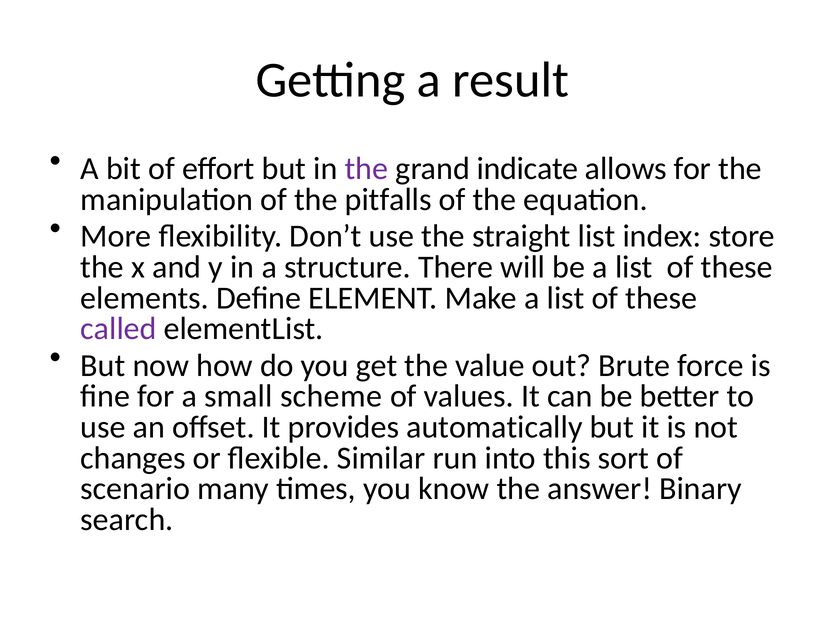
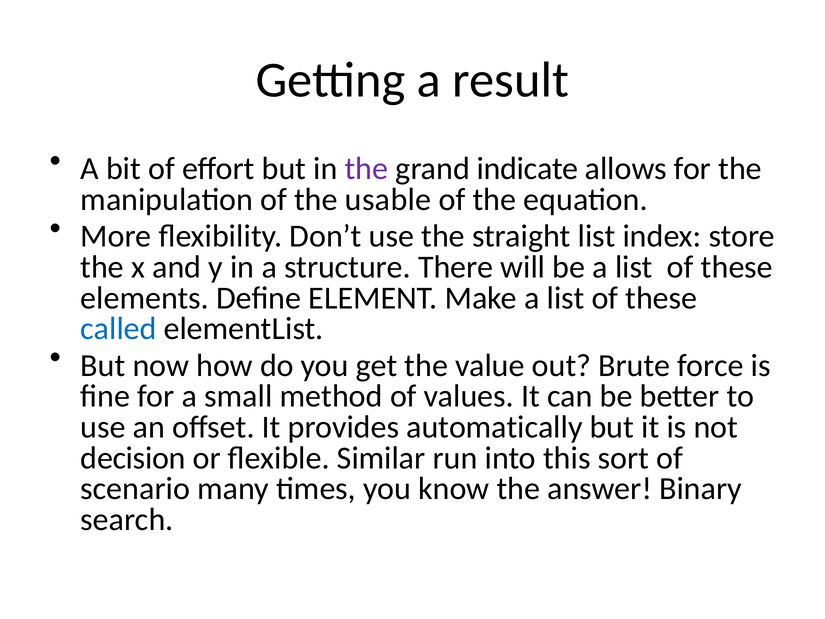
pitfalls: pitfalls -> usable
called colour: purple -> blue
scheme: scheme -> method
changes: changes -> decision
